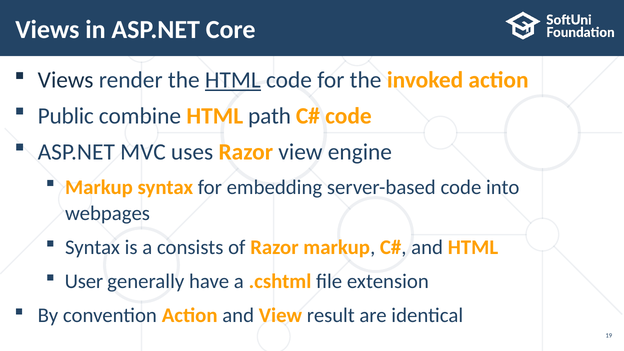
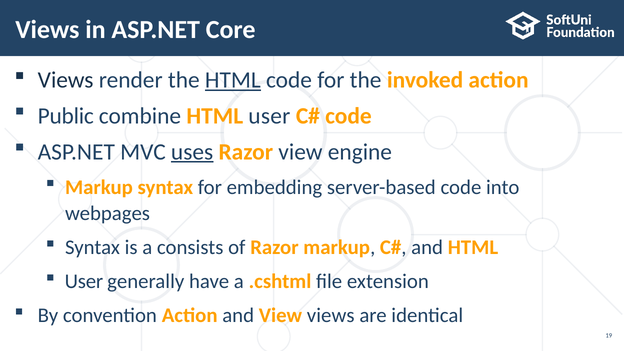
HTML path: path -> user
uses underline: none -> present
View result: result -> views
